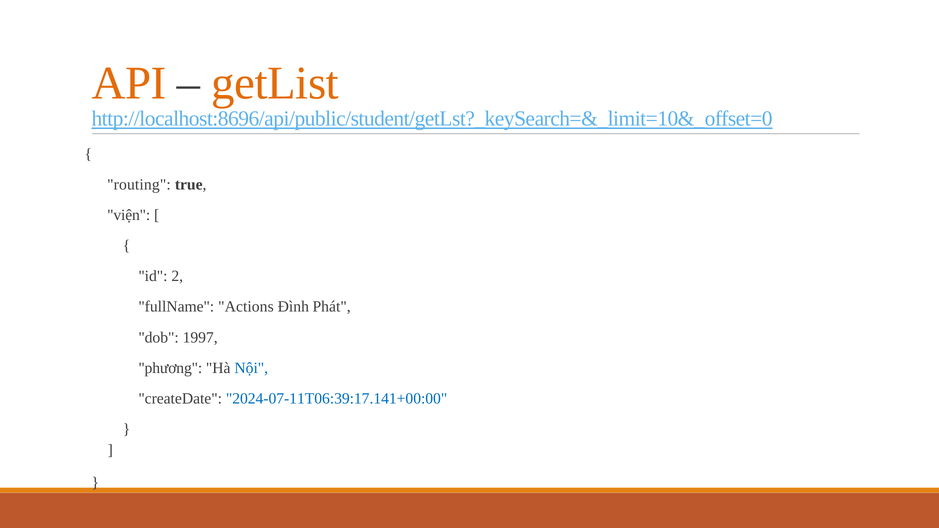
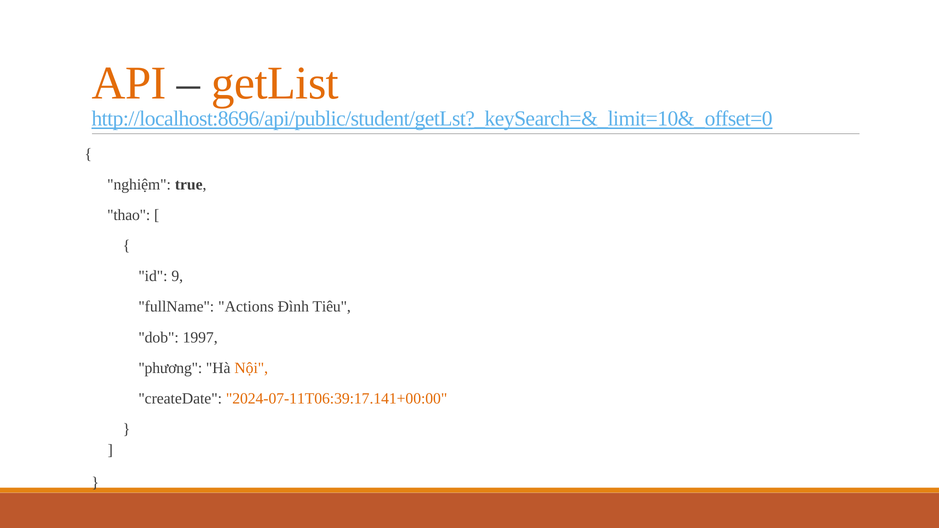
routing: routing -> nghiệm
viện: viện -> thao
2: 2 -> 9
Phát: Phát -> Tiêu
Nội colour: blue -> orange
2024-07-11T06:39:17.141+00:00 colour: blue -> orange
